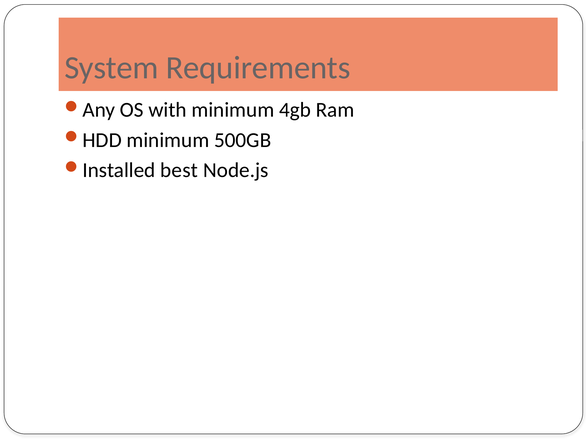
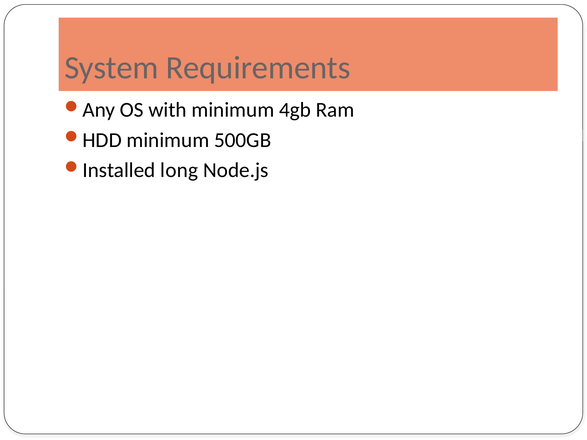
best: best -> long
